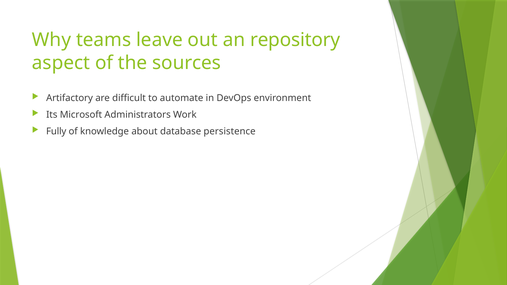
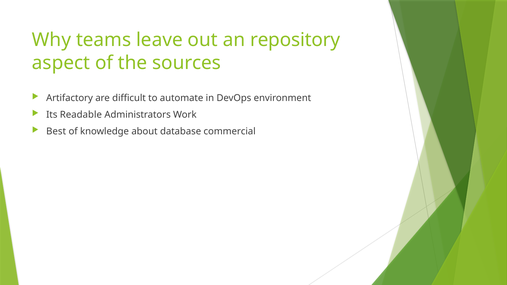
Microsoft: Microsoft -> Readable
Fully: Fully -> Best
persistence: persistence -> commercial
